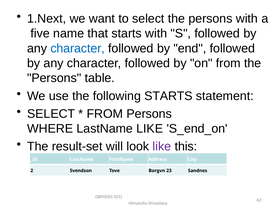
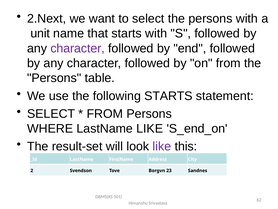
1.Next: 1.Next -> 2.Next
five: five -> unit
character at (78, 48) colour: blue -> purple
